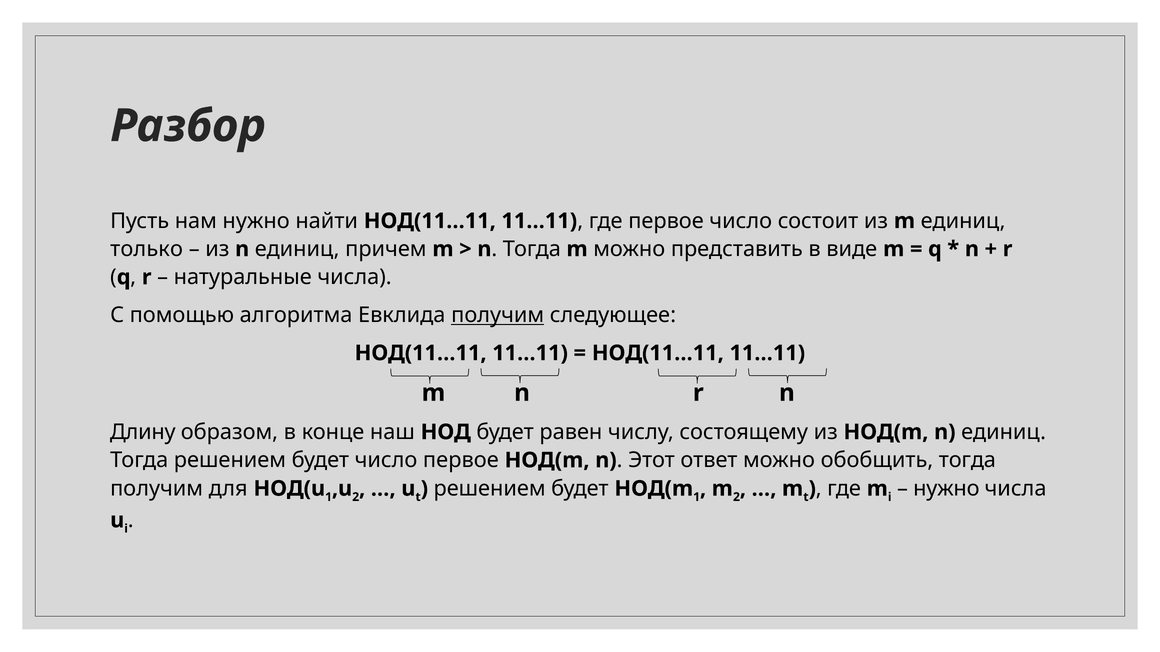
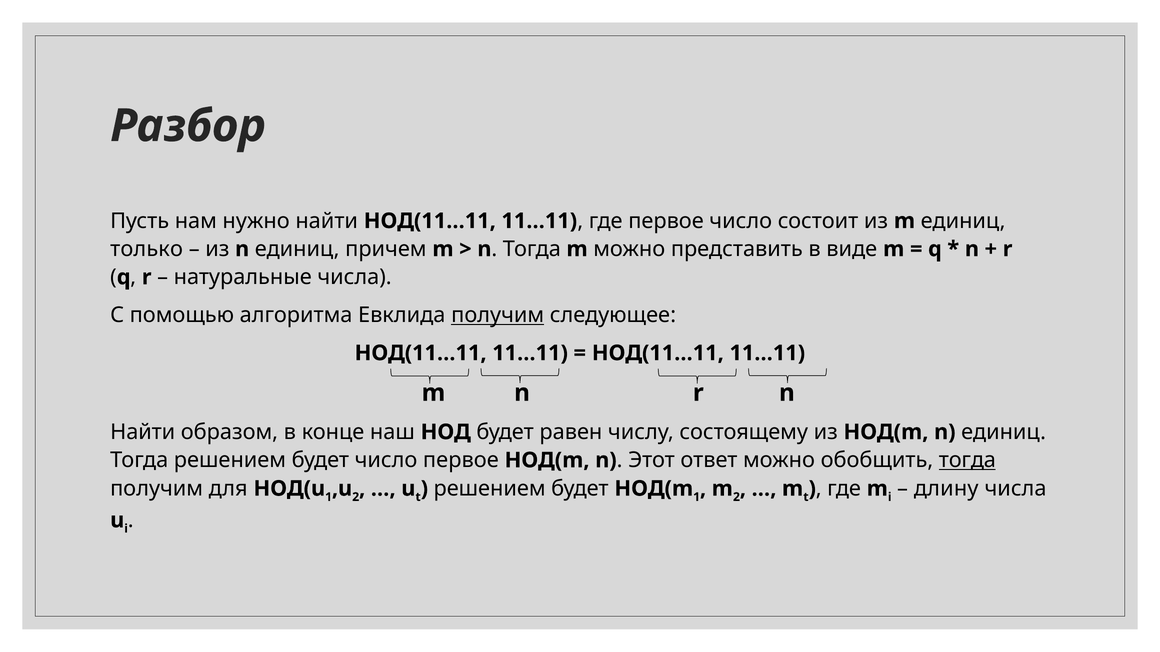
Длину at (143, 432): Длину -> Найти
тогда at (967, 460) underline: none -> present
нужно at (946, 489): нужно -> длину
